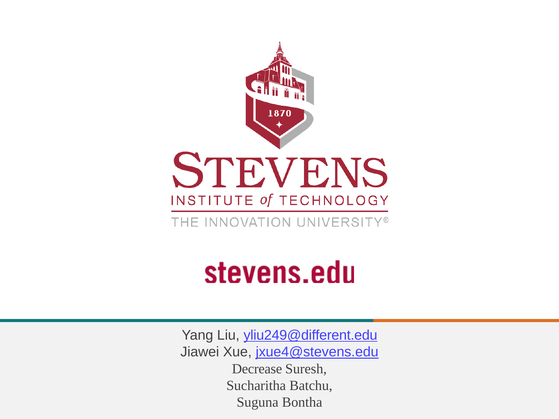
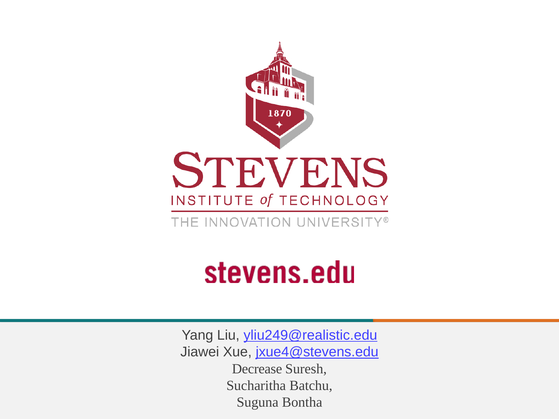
yliu249@different.edu: yliu249@different.edu -> yliu249@realistic.edu
